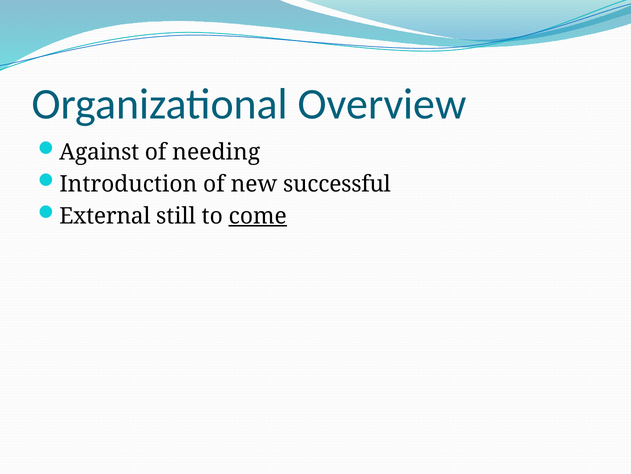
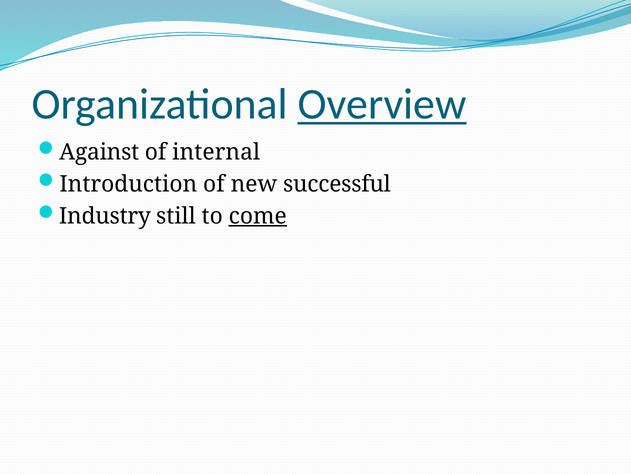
Overview underline: none -> present
needing: needing -> internal
External: External -> Industry
